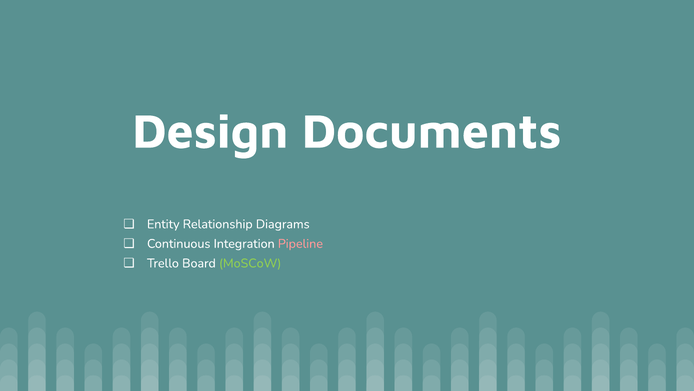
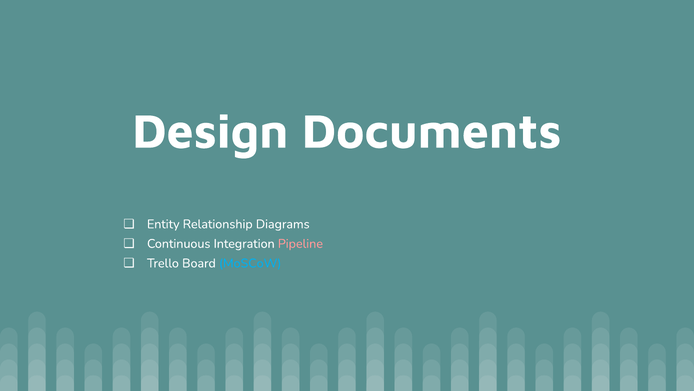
MoSCoW colour: light green -> light blue
